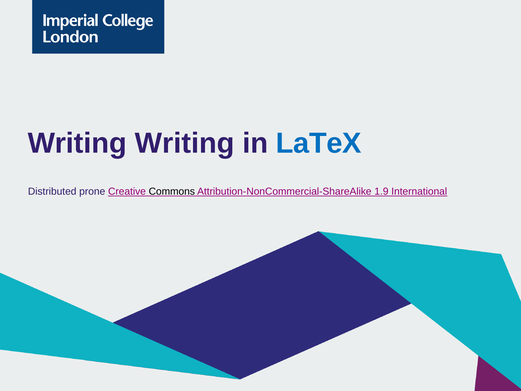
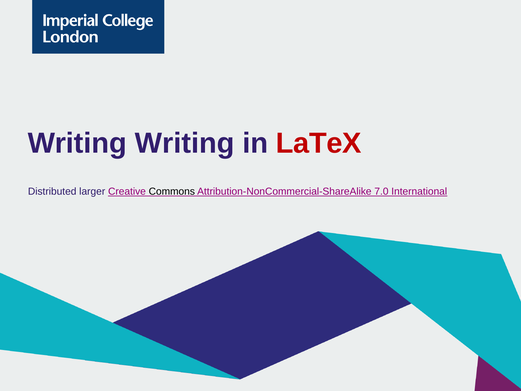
LaTeX colour: blue -> red
prone: prone -> larger
1.9: 1.9 -> 7.0
